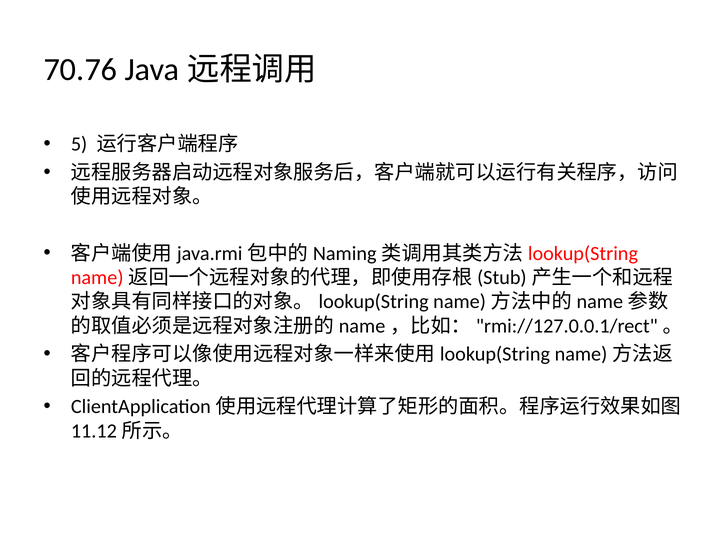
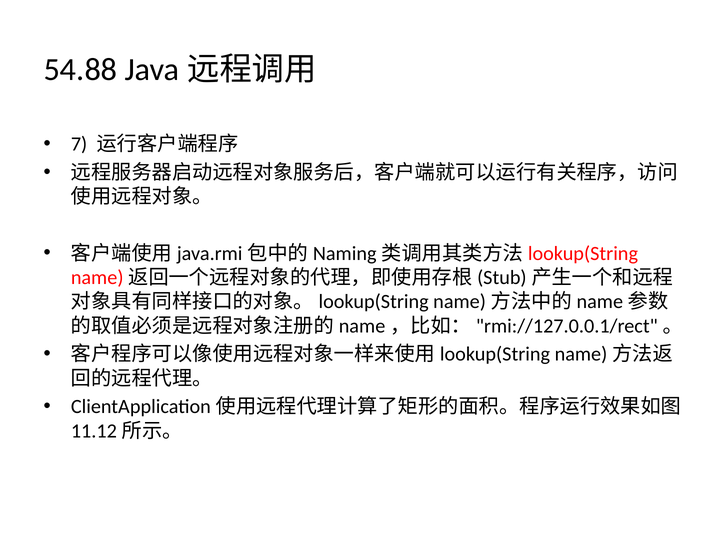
70.76: 70.76 -> 54.88
5: 5 -> 7
